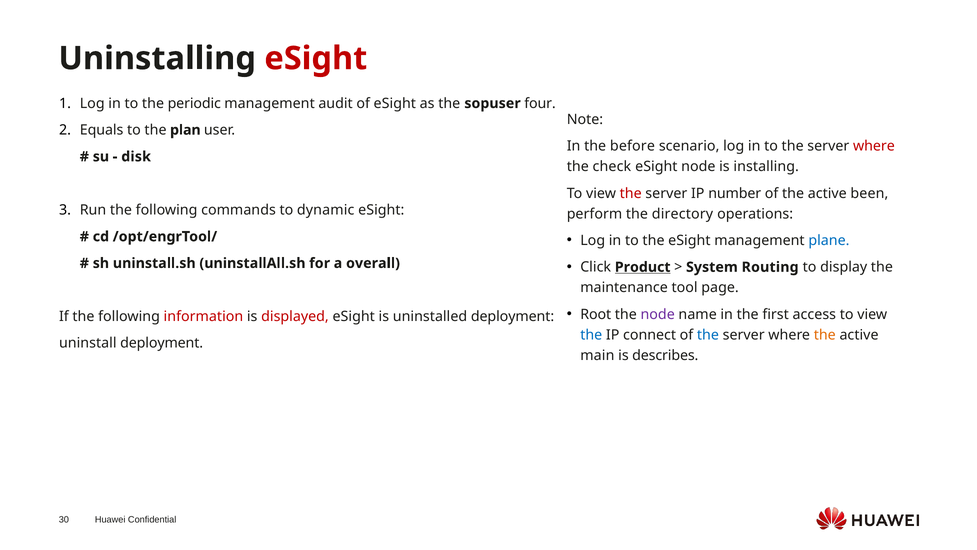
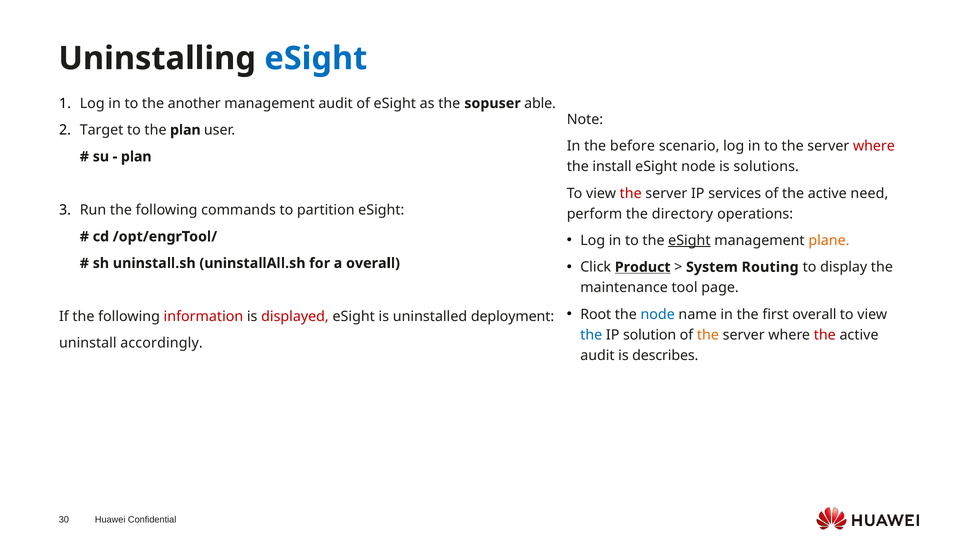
eSight at (316, 58) colour: red -> blue
periodic: periodic -> another
four: four -> able
Equals: Equals -> Target
disk at (136, 156): disk -> plan
check: check -> install
installing: installing -> solutions
number: number -> services
been: been -> need
dynamic: dynamic -> partition
eSight at (689, 240) underline: none -> present
plane colour: blue -> orange
node at (658, 314) colour: purple -> blue
first access: access -> overall
connect: connect -> solution
the at (708, 334) colour: blue -> orange
the at (825, 334) colour: orange -> red
uninstall deployment: deployment -> accordingly
main at (597, 355): main -> audit
